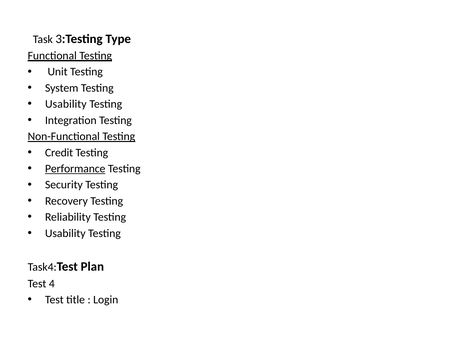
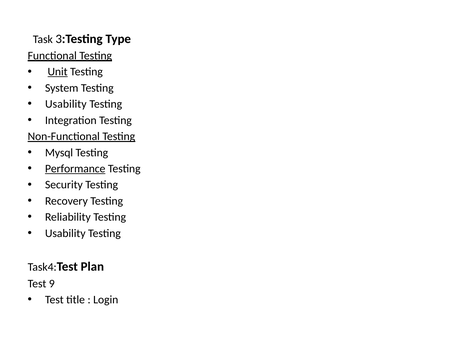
Unit underline: none -> present
Credit: Credit -> Mysql
4: 4 -> 9
